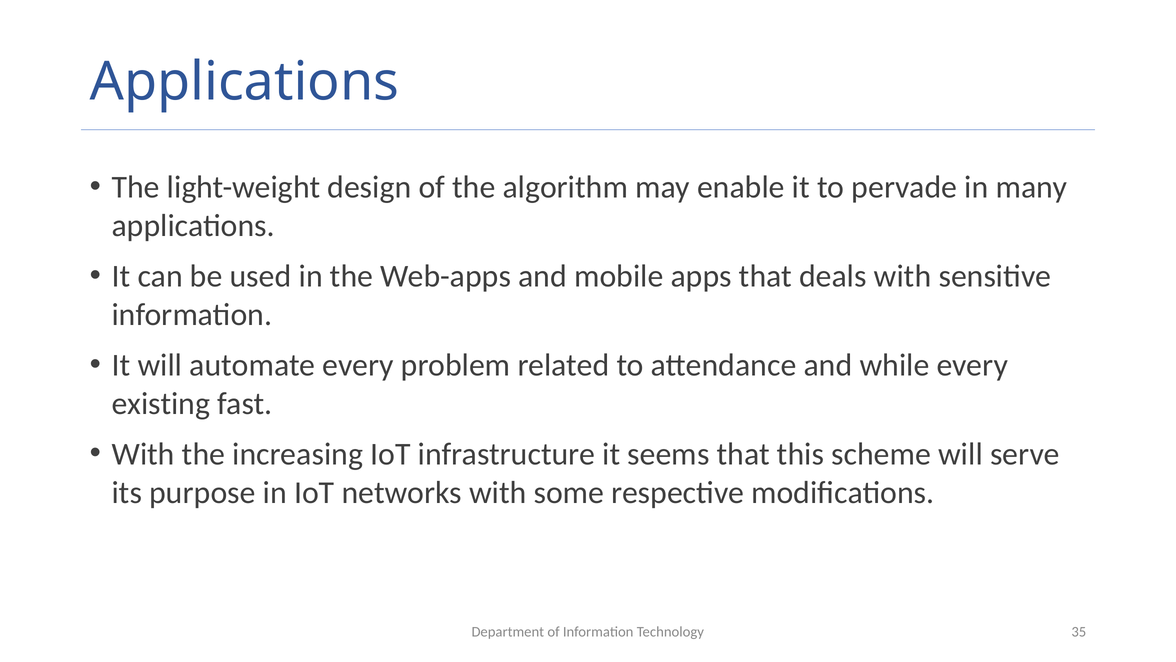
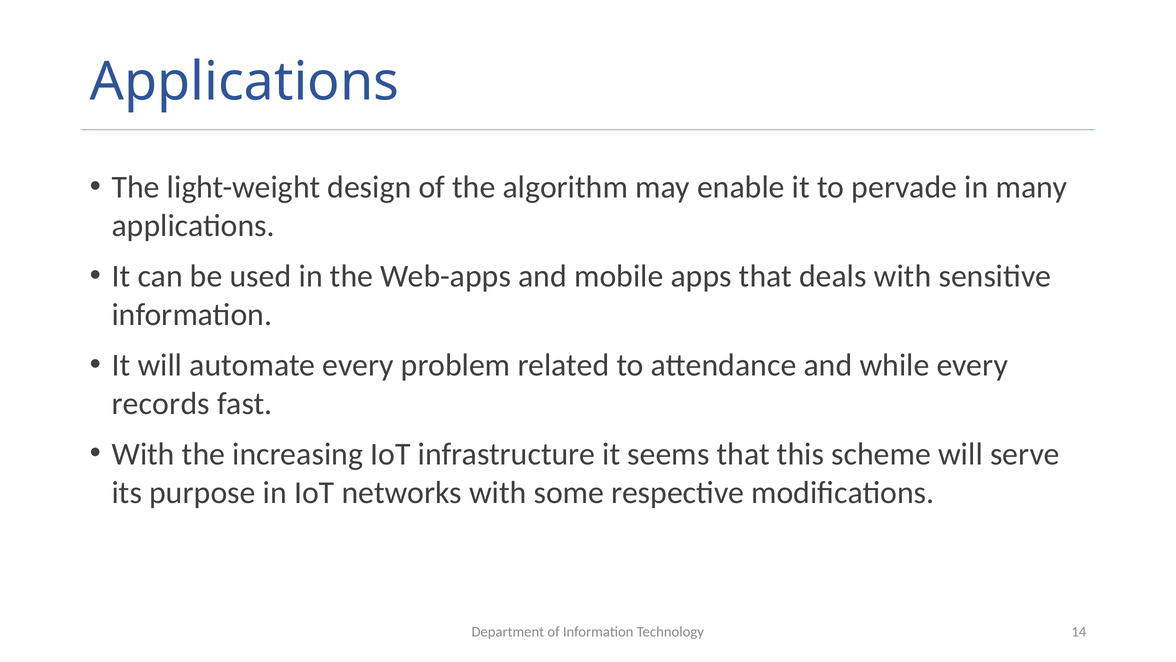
existing: existing -> records
35: 35 -> 14
